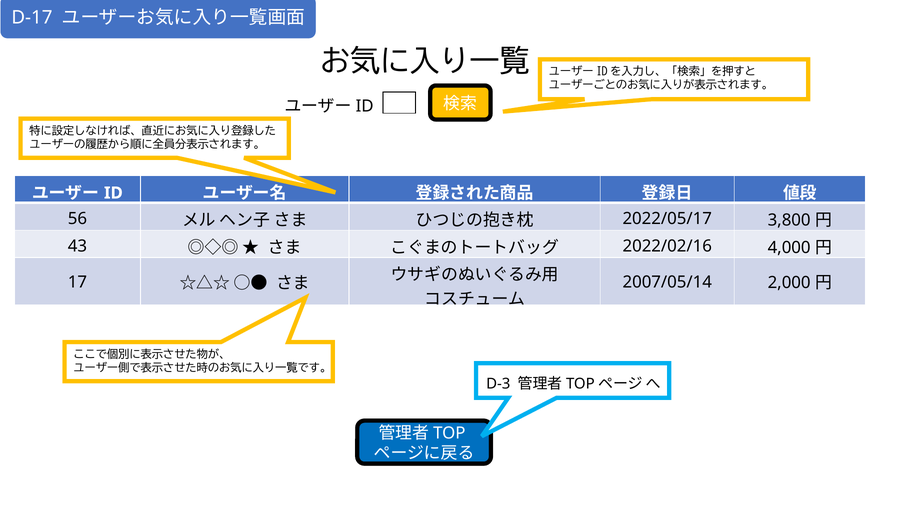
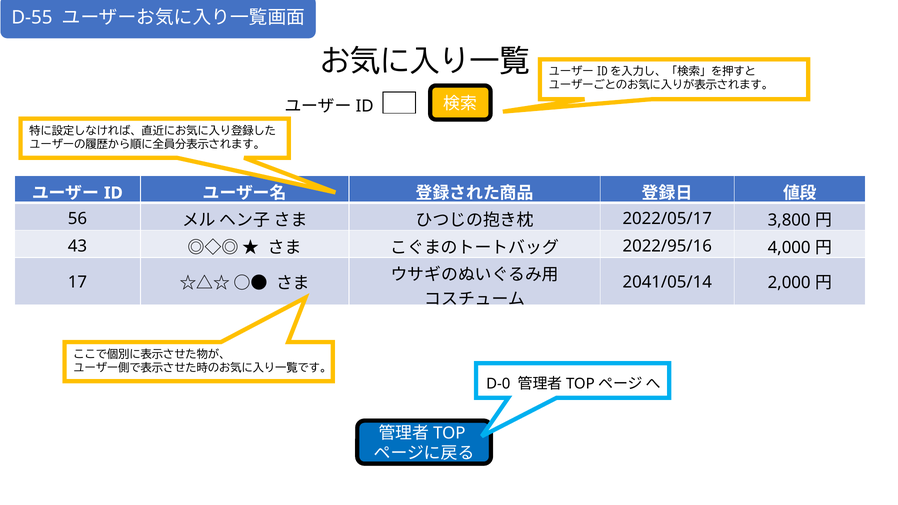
D-17: D-17 -> D-55
2022/02/16: 2022/02/16 -> 2022/95/16
2007/05/14: 2007/05/14 -> 2041/05/14
D-3: D-3 -> D-0
